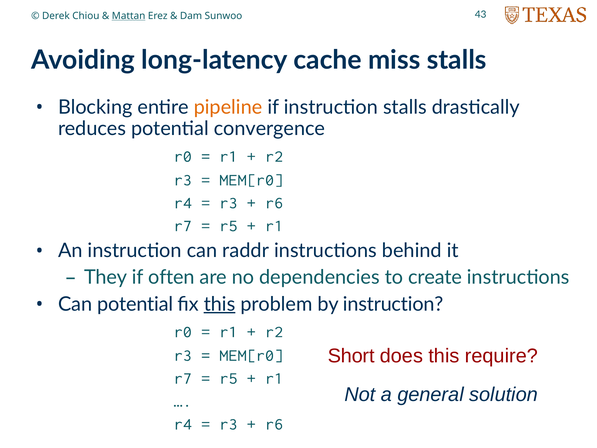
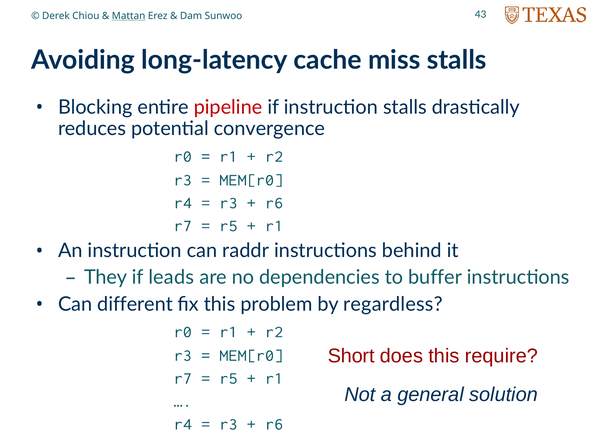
pipeline colour: orange -> red
often: often -> leads
create: create -> buffer
Can potential: potential -> different
this at (220, 304) underline: present -> none
by instruction: instruction -> regardless
